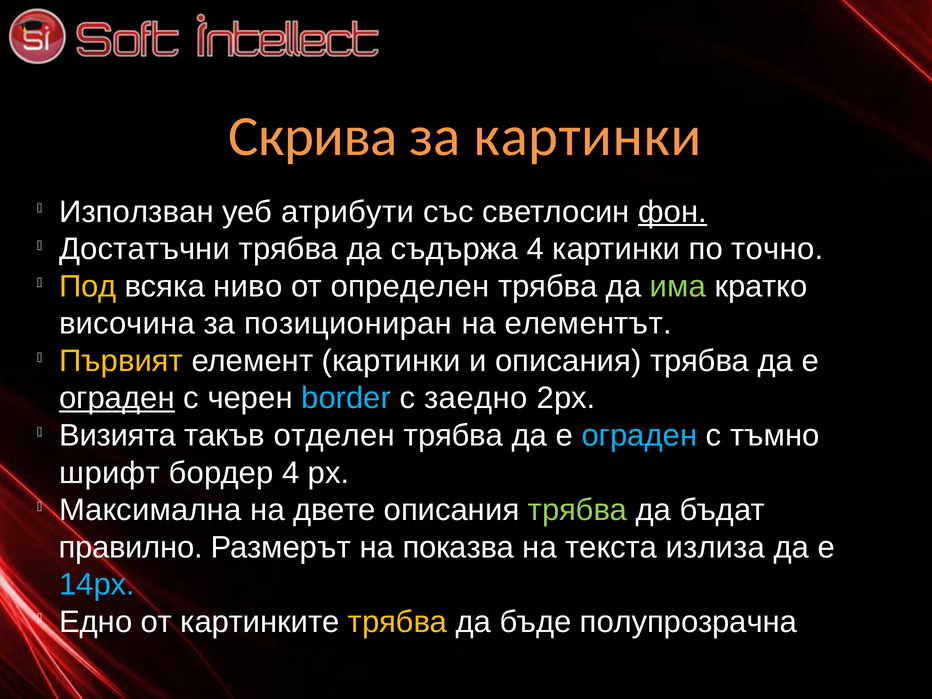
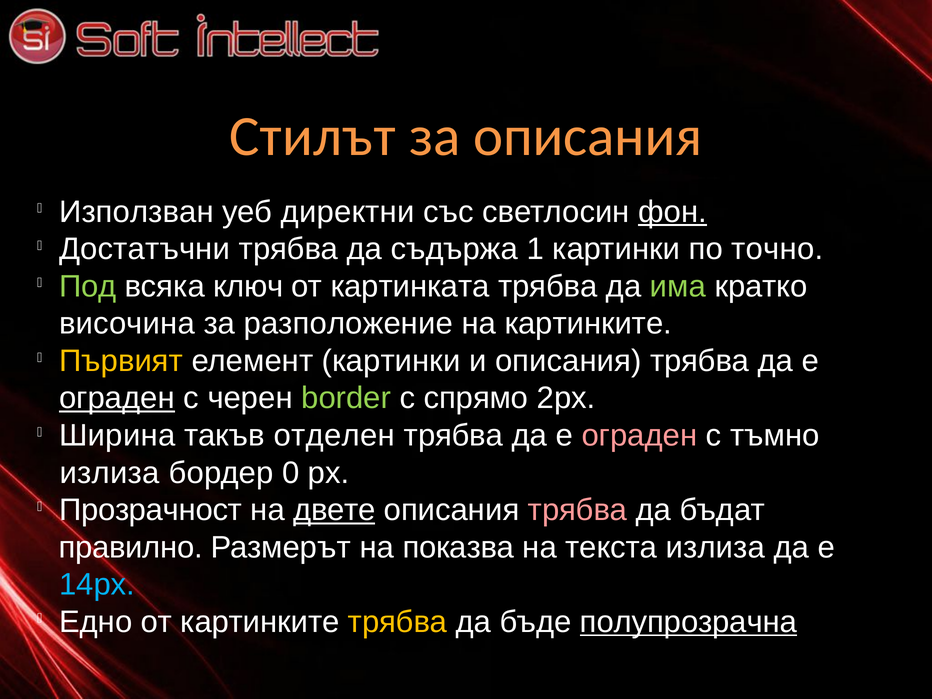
Скрива: Скрива -> Стилът
за картинки: картинки -> описания
атрибути: атрибути -> директни
съдържа 4: 4 -> 1
Под colour: yellow -> light green
ниво: ниво -> ключ
определен: определен -> картинката
позициониран: позициониран -> разположение
на елементът: елементът -> картинките
border colour: light blue -> light green
заедно: заедно -> спрямо
Визията: Визията -> Ширина
ограден at (639, 435) colour: light blue -> pink
шрифт at (110, 473): шрифт -> излиза
бордер 4: 4 -> 0
Максимална: Максимална -> Прозрачност
двете underline: none -> present
трябва at (578, 510) colour: light green -> pink
полупрозрачна underline: none -> present
